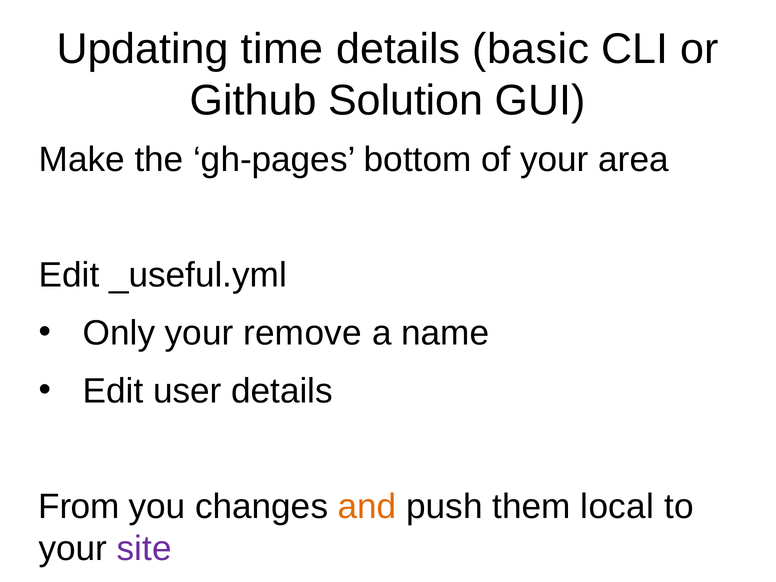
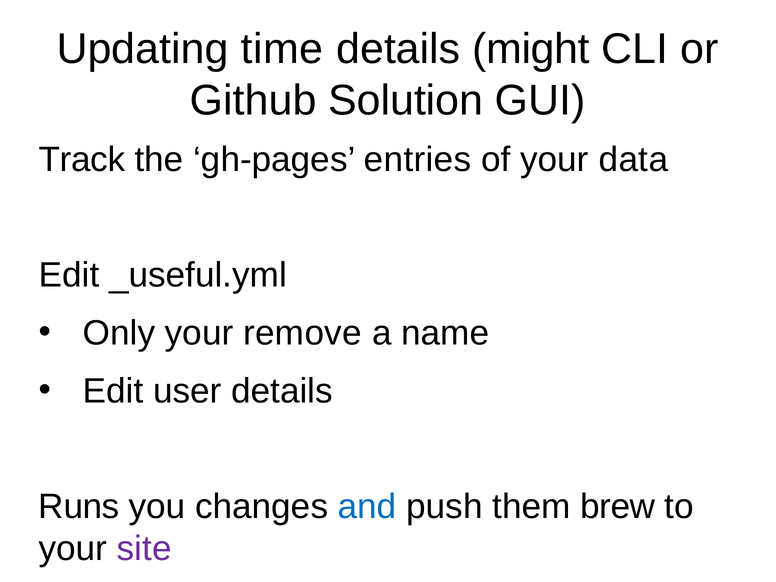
basic: basic -> might
Make: Make -> Track
bottom: bottom -> entries
area: area -> data
From: From -> Runs
and colour: orange -> blue
local: local -> brew
